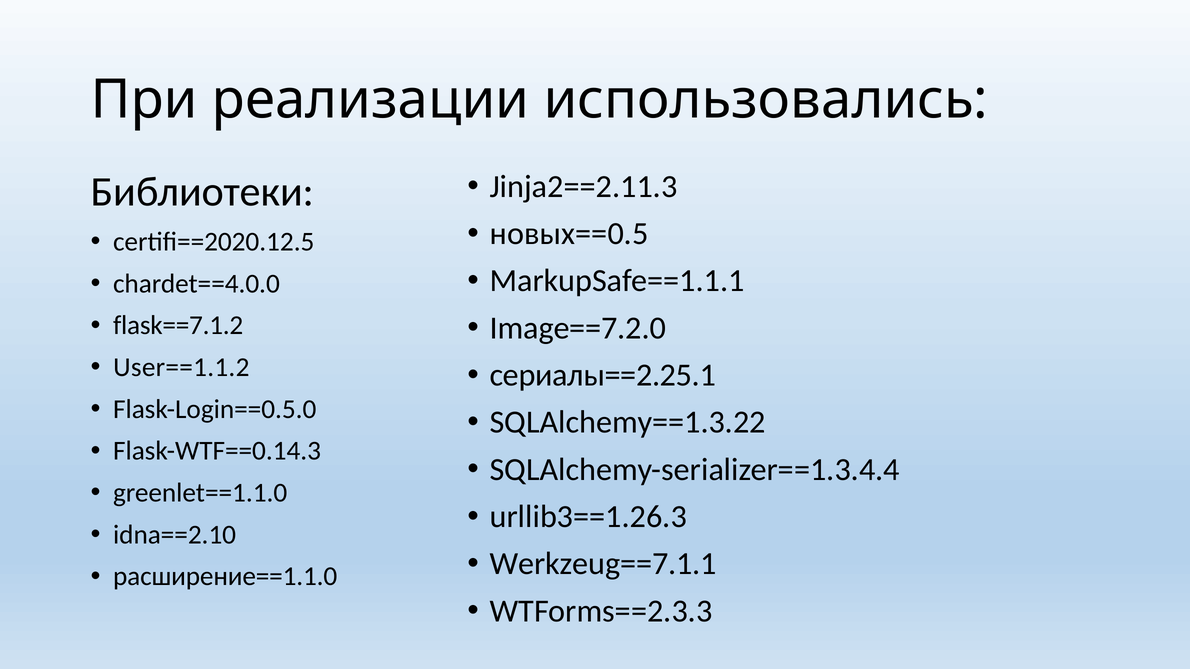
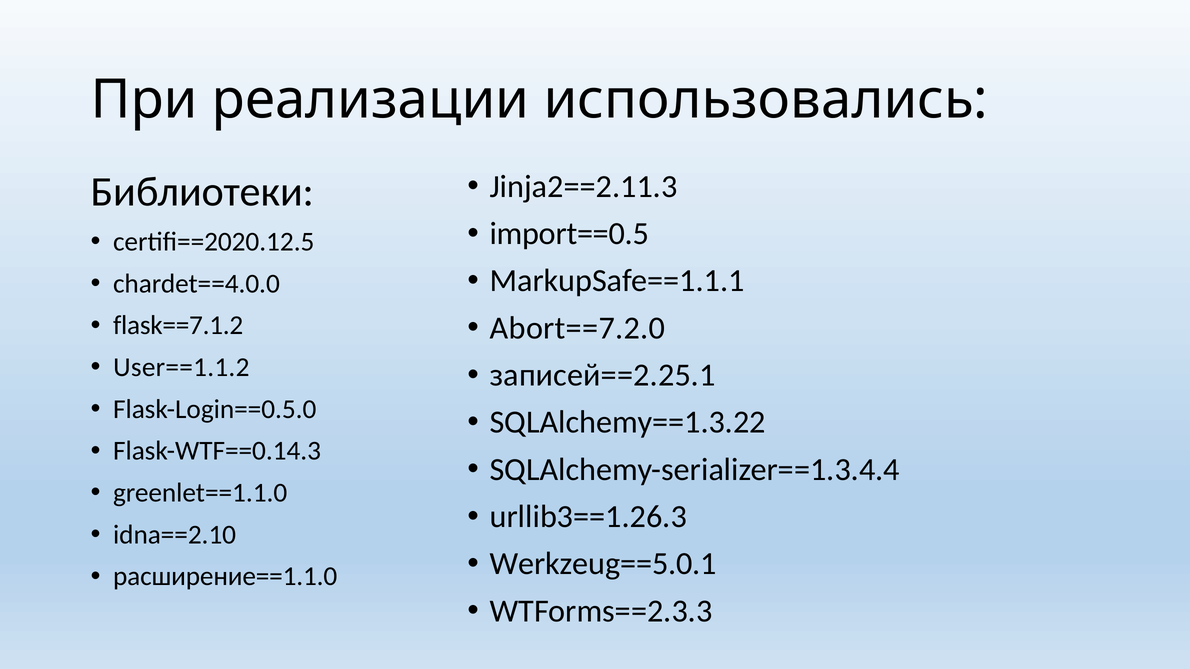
новых==0.5: новых==0.5 -> import==0.5
Image==7.2.0: Image==7.2.0 -> Abort==7.2.0
сериалы==2.25.1: сериалы==2.25.1 -> записей==2.25.1
Werkzeug==7.1.1: Werkzeug==7.1.1 -> Werkzeug==5.0.1
